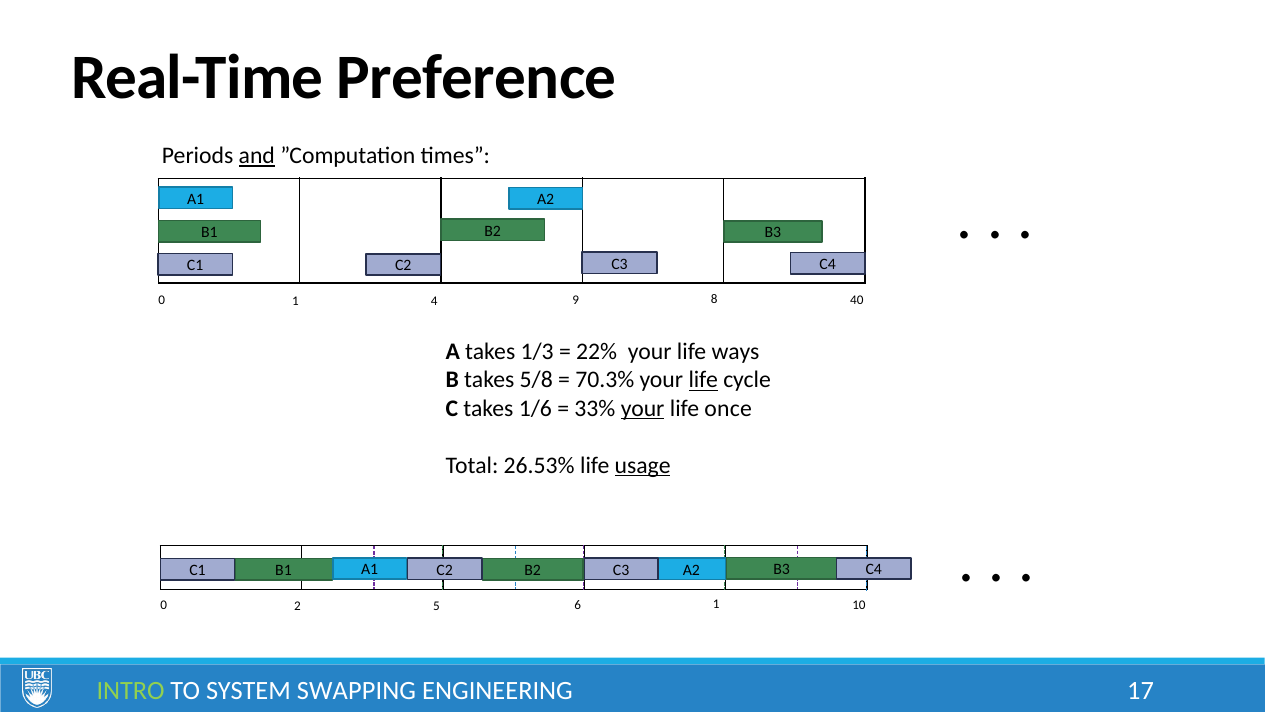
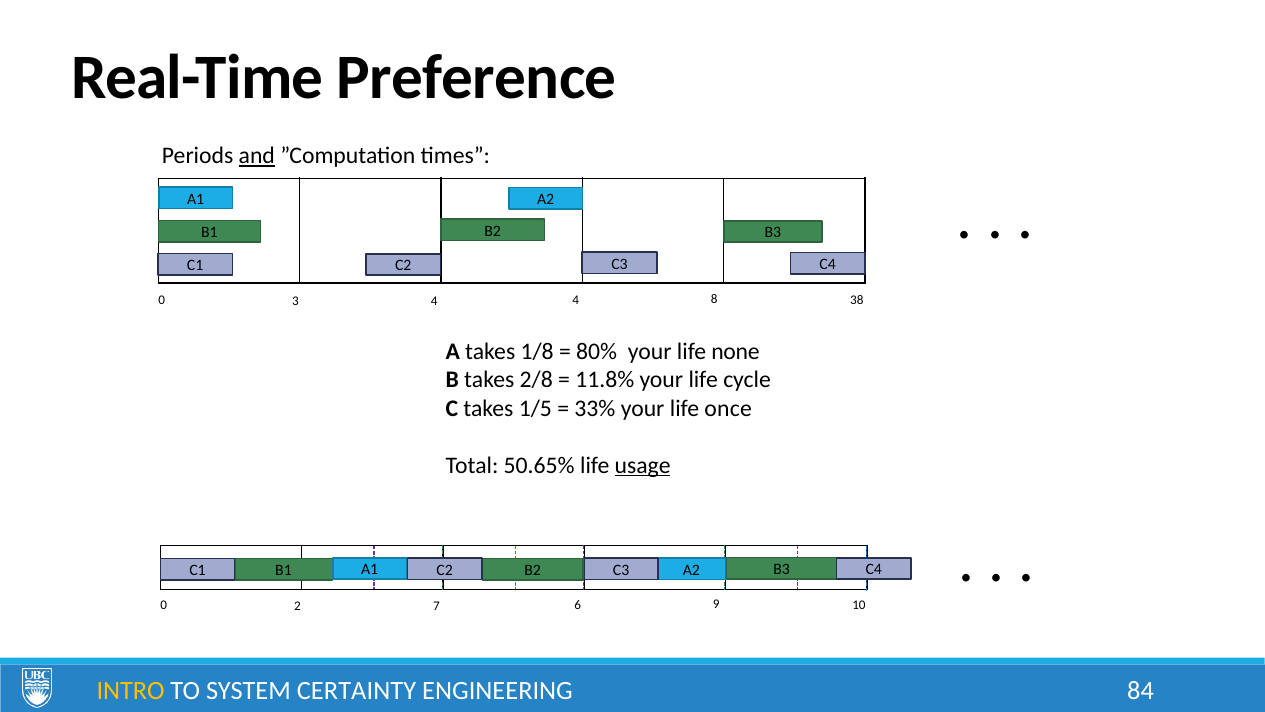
0 1: 1 -> 3
4 9: 9 -> 4
40: 40 -> 38
1/3: 1/3 -> 1/8
22%: 22% -> 80%
ways: ways -> none
5/8: 5/8 -> 2/8
70.3%: 70.3% -> 11.8%
life at (703, 380) underline: present -> none
1/6: 1/6 -> 1/5
your at (643, 408) underline: present -> none
26.53%: 26.53% -> 50.65%
5: 5 -> 7
6 1: 1 -> 9
INTRO colour: light green -> yellow
SWAPPING: SWAPPING -> CERTAINTY
17: 17 -> 84
